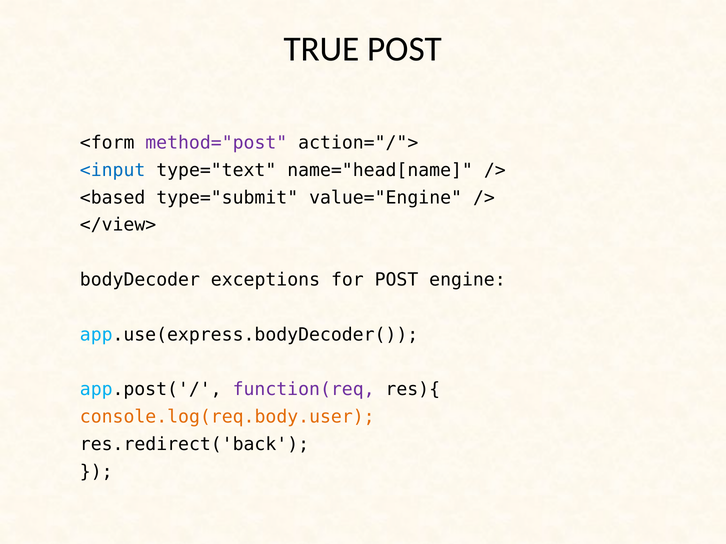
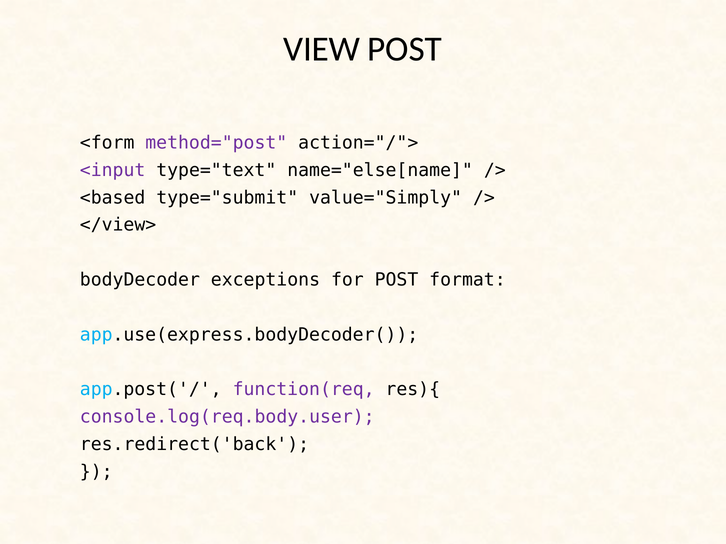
TRUE: TRUE -> VIEW
<input colour: blue -> purple
name="head[name: name="head[name -> name="else[name
value="Engine: value="Engine -> value="Simply
engine: engine -> format
console.log(req.body.user colour: orange -> purple
